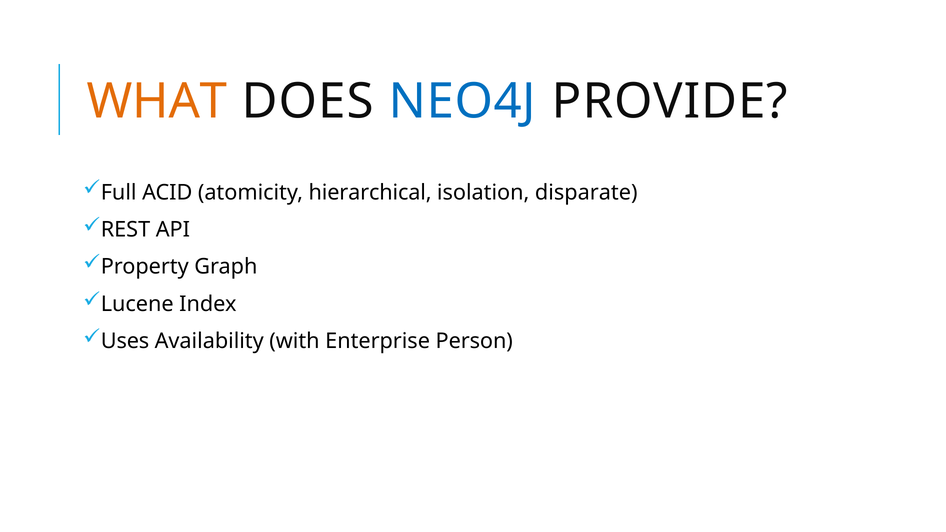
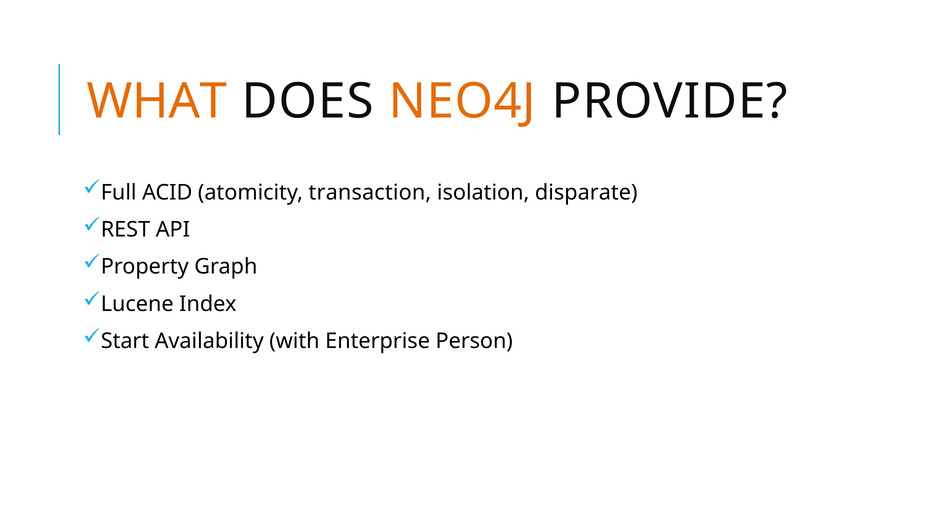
NEO4J colour: blue -> orange
hierarchical: hierarchical -> transaction
Uses: Uses -> Start
